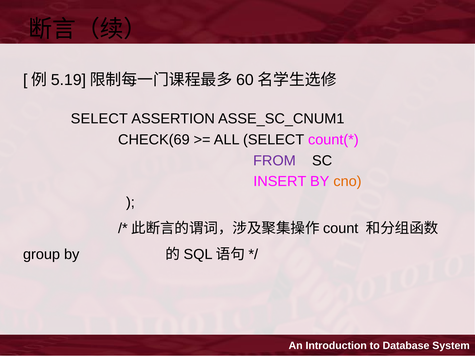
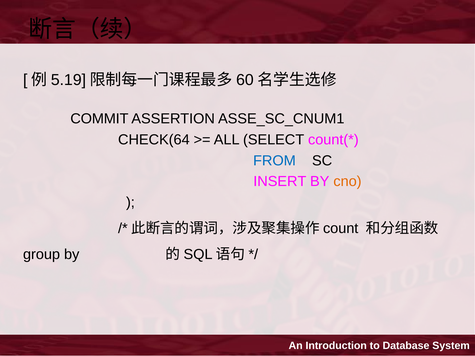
SELECT at (99, 119): SELECT -> COMMIT
CHECK(69: CHECK(69 -> CHECK(64
FROM colour: purple -> blue
